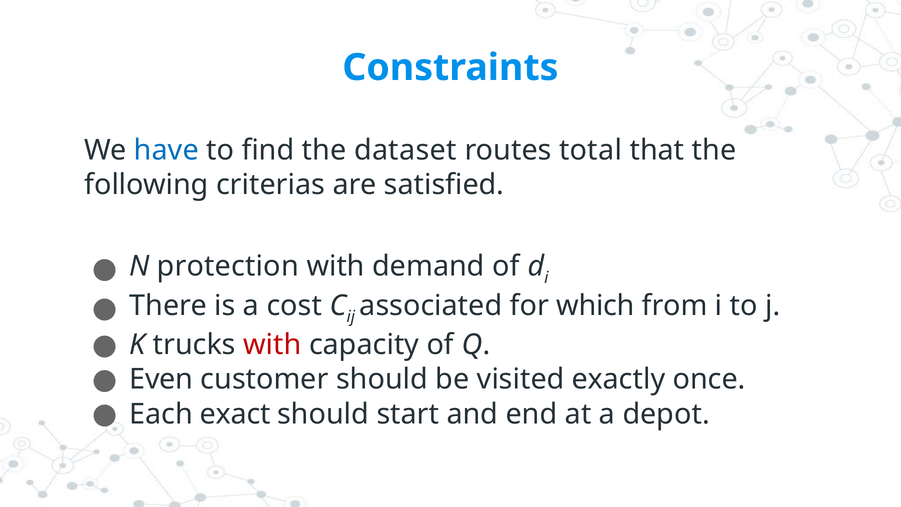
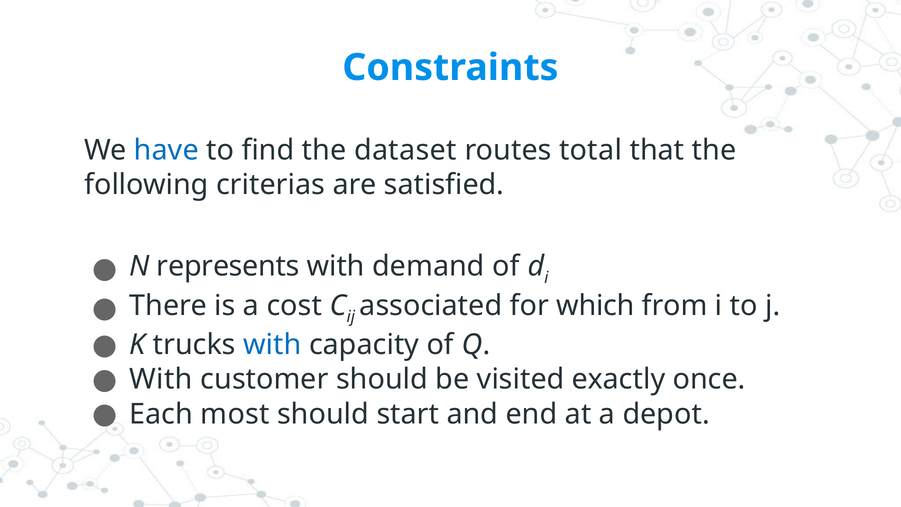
protection: protection -> represents
with at (272, 345) colour: red -> blue
Even at (161, 379): Even -> With
exact: exact -> most
